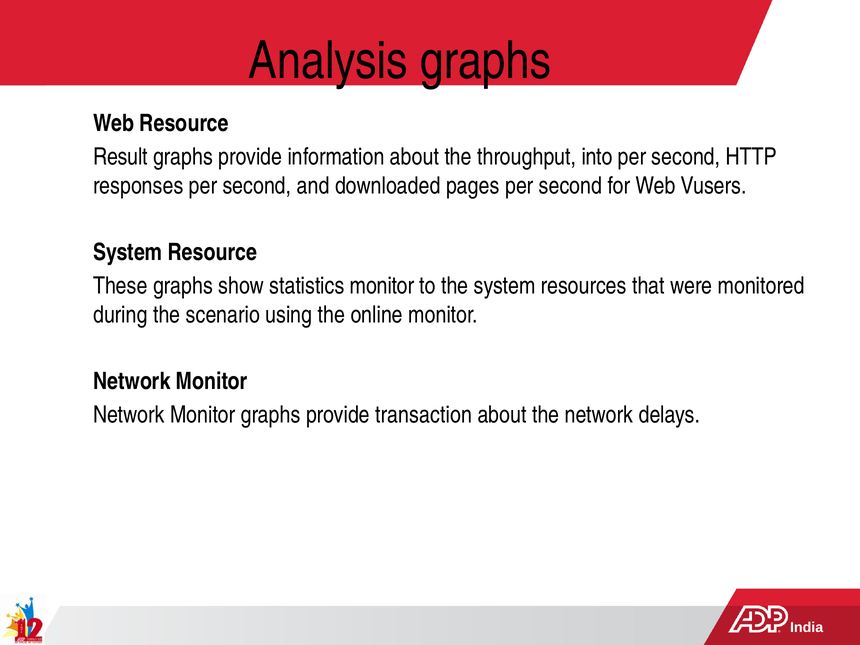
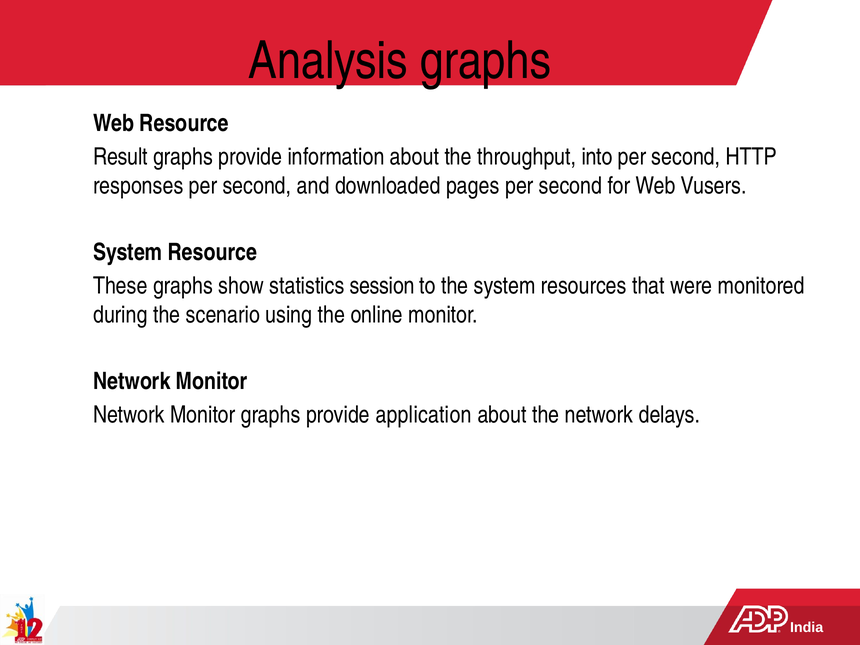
statistics monitor: monitor -> session
transaction: transaction -> application
